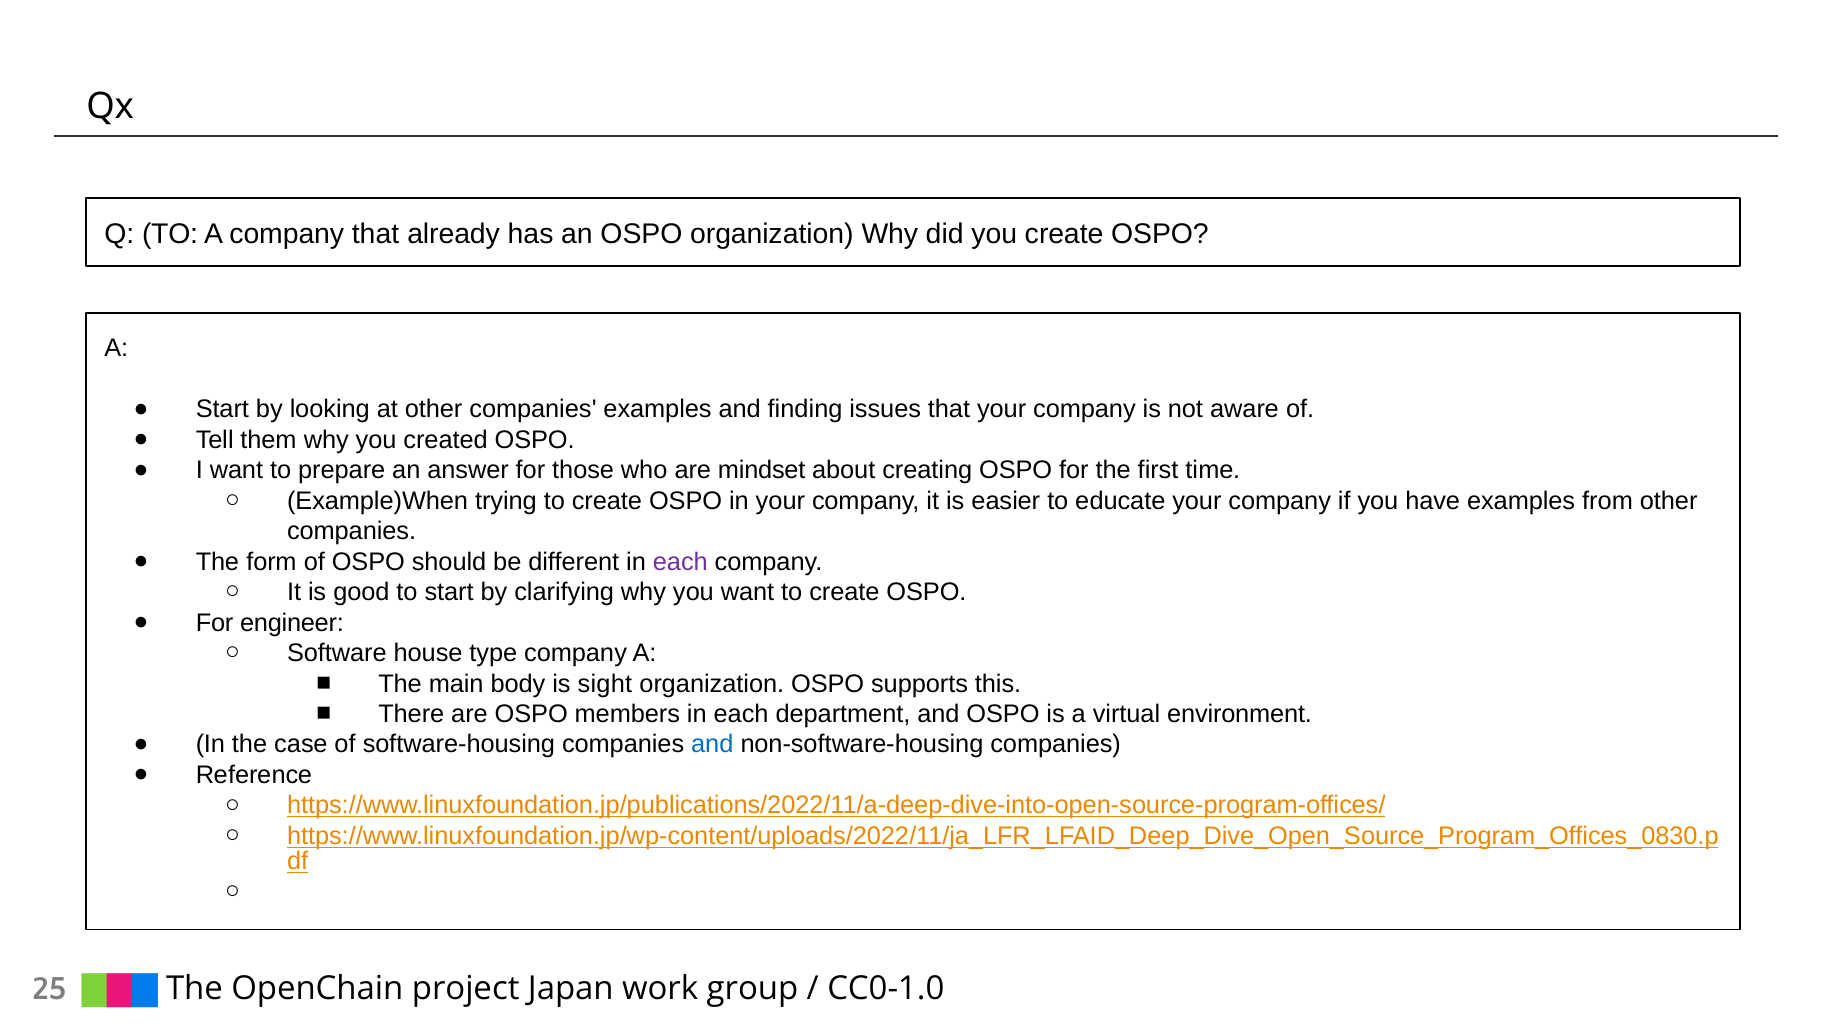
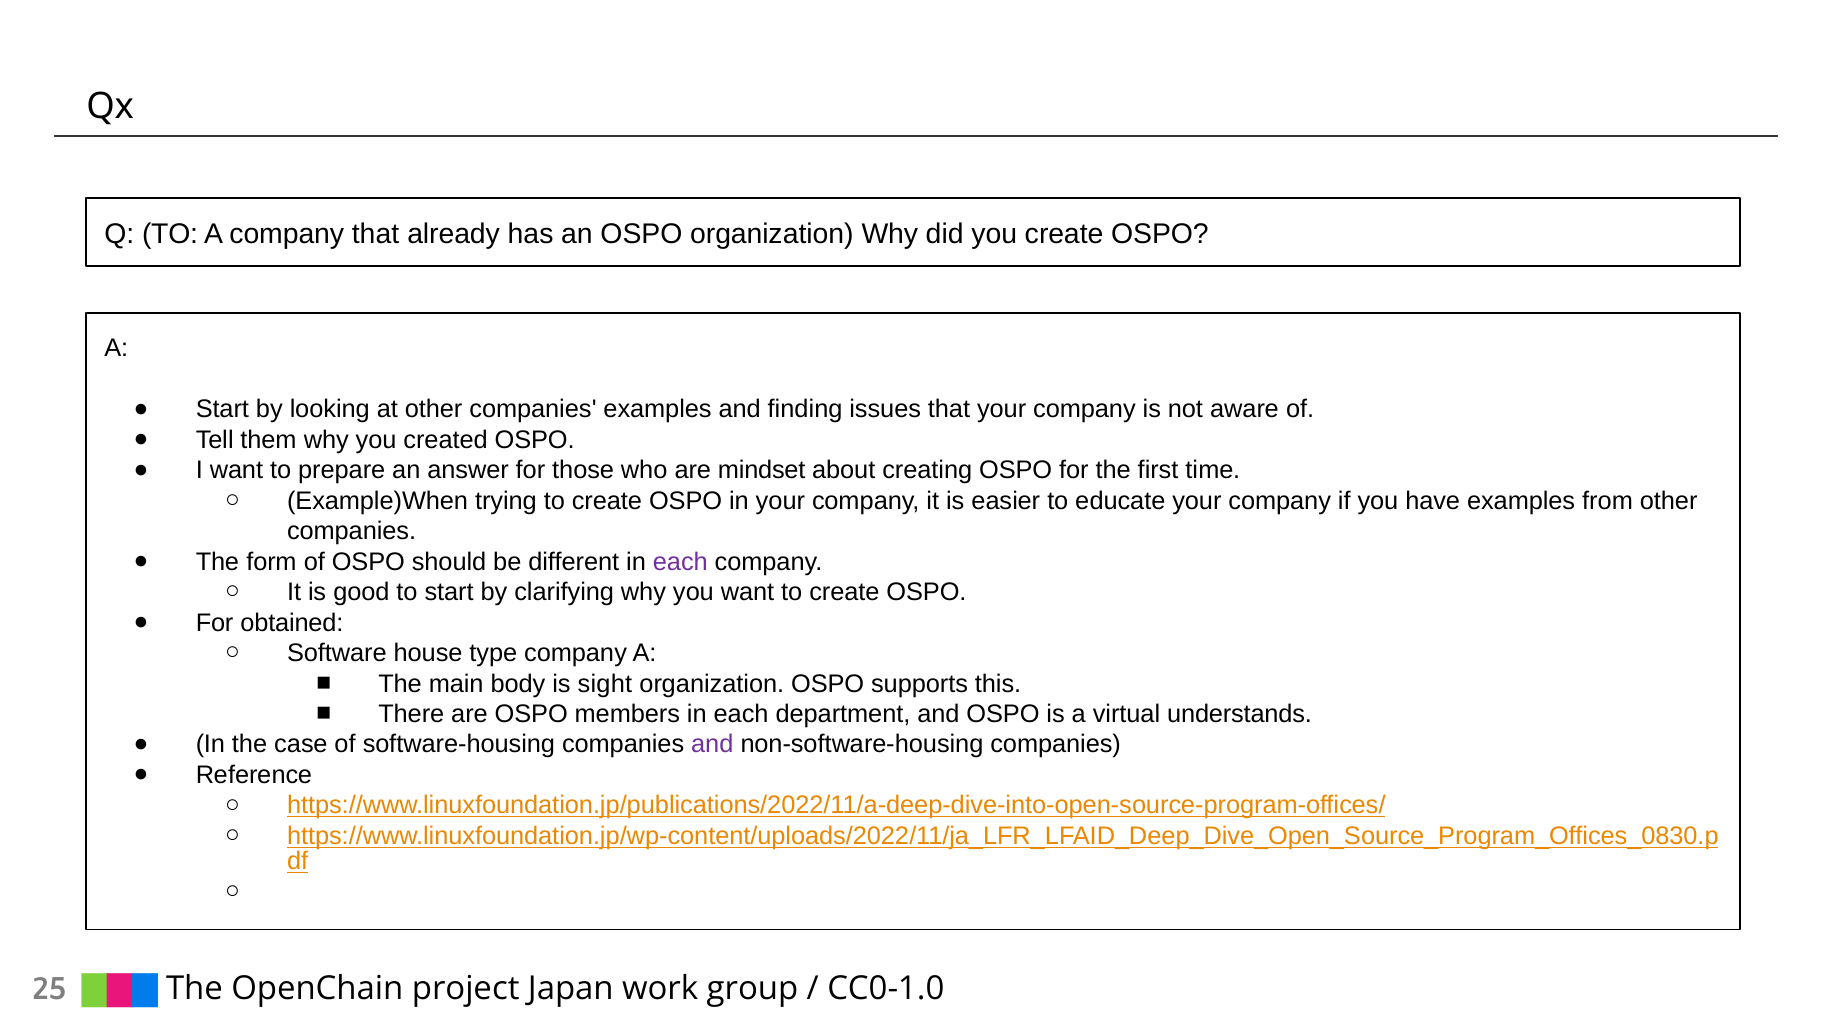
engineer: engineer -> obtained
environment: environment -> understands
and at (712, 745) colour: blue -> purple
